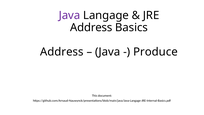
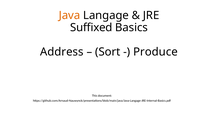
Java at (69, 15) colour: purple -> orange
Address at (91, 27): Address -> Suffixed
Java at (108, 52): Java -> Sort
